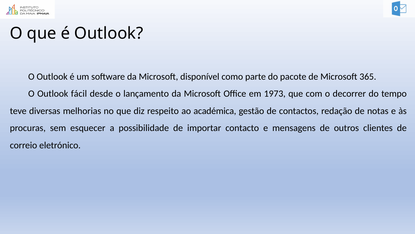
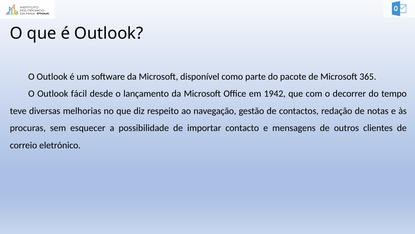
1973: 1973 -> 1942
académica: académica -> navegação
